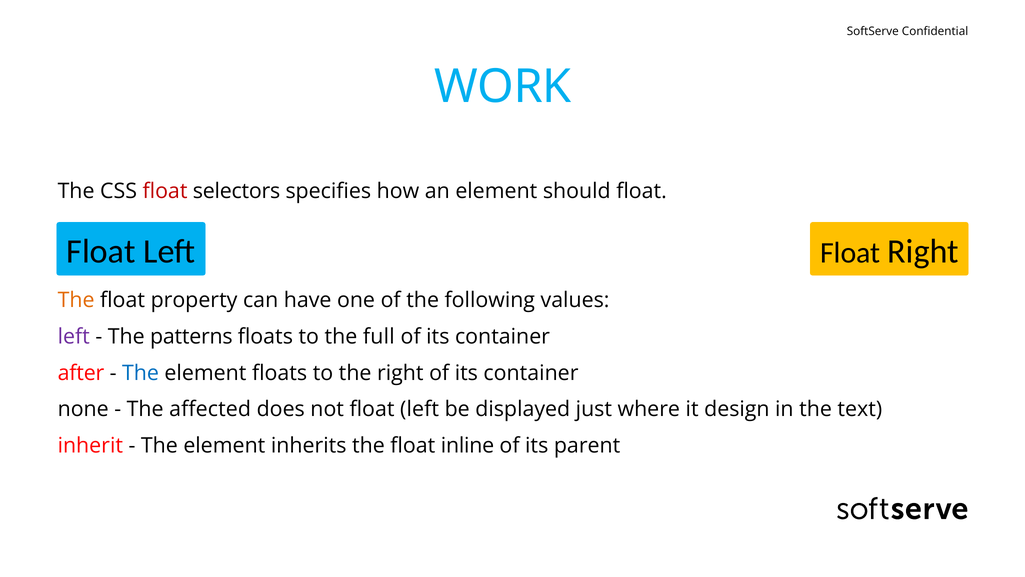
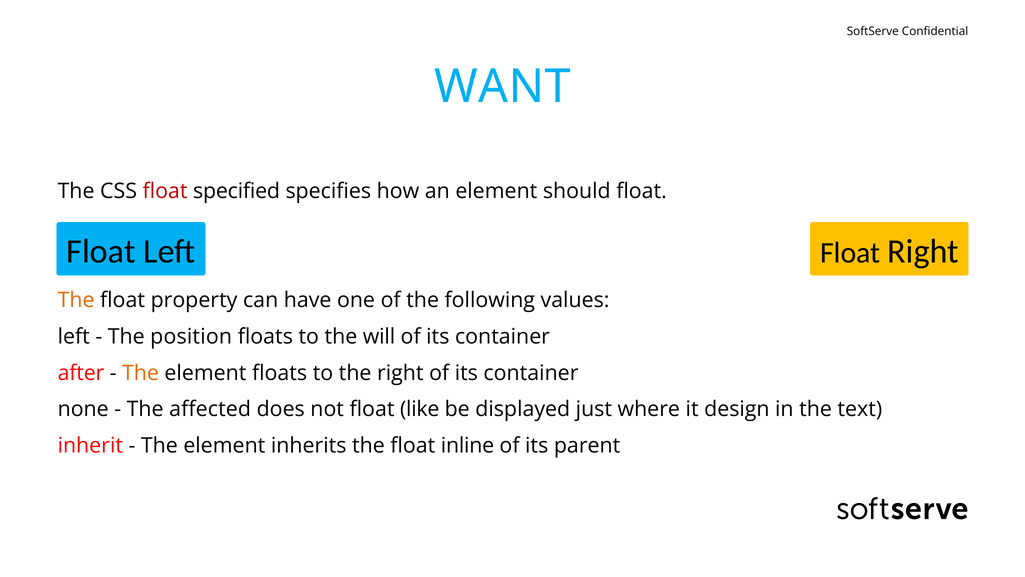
WORK: WORK -> WANT
selectors: selectors -> specified
left at (74, 336) colour: purple -> black
patterns: patterns -> position
full: full -> will
The at (141, 373) colour: blue -> orange
not float left: left -> like
